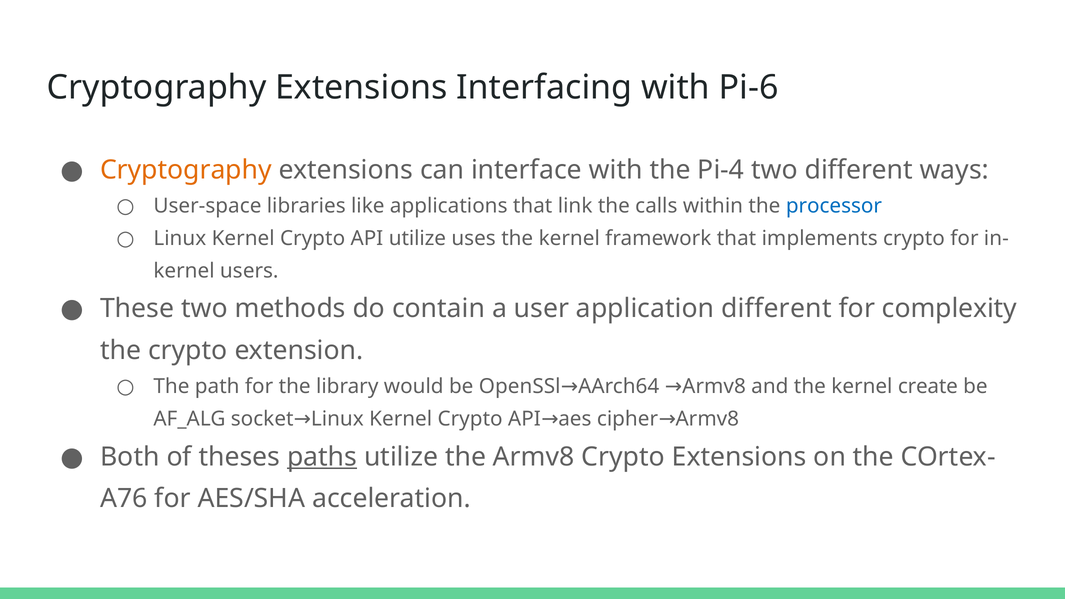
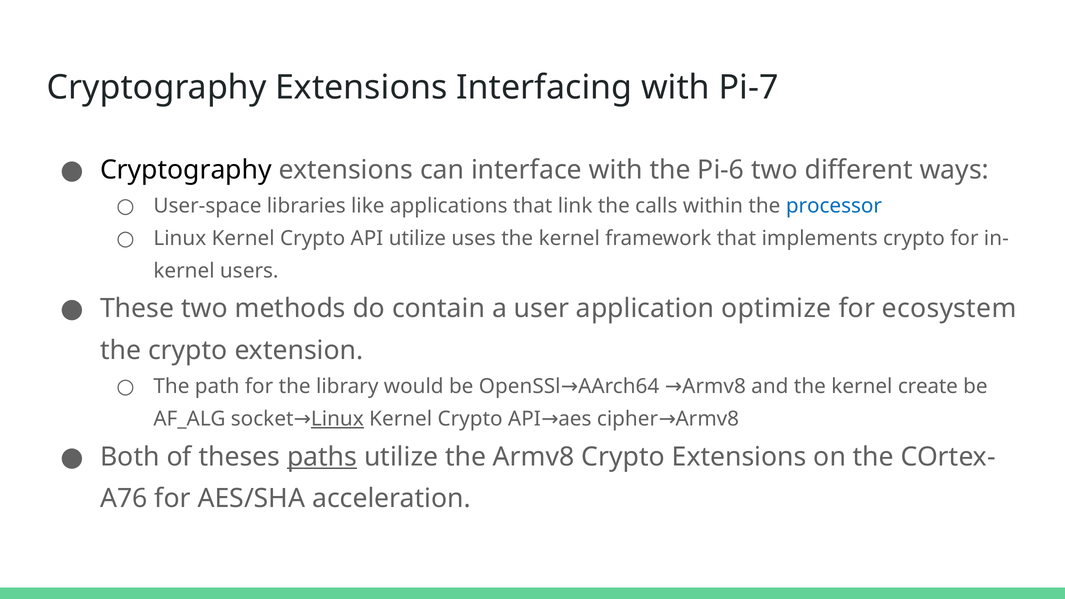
Pi-6: Pi-6 -> Pi-7
Cryptography at (186, 170) colour: orange -> black
Pi-4: Pi-4 -> Pi-6
application different: different -> optimize
complexity: complexity -> ecosystem
Linux at (337, 419) underline: none -> present
